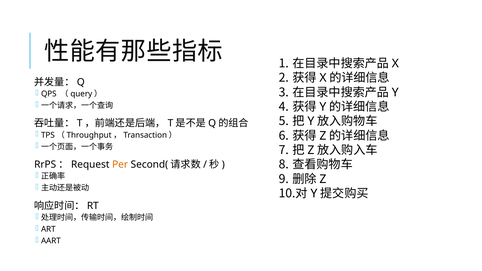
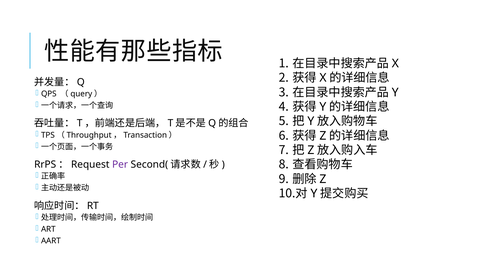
Per colour: orange -> purple
